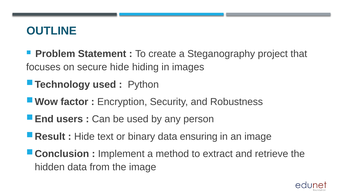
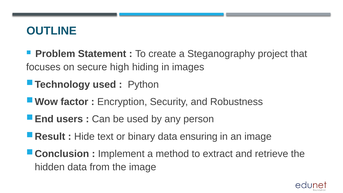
secure hide: hide -> high
